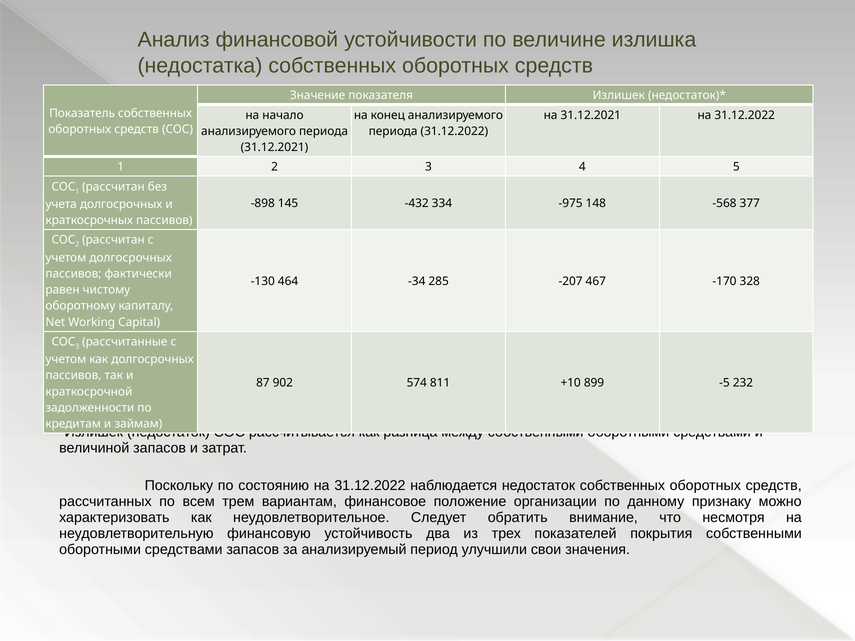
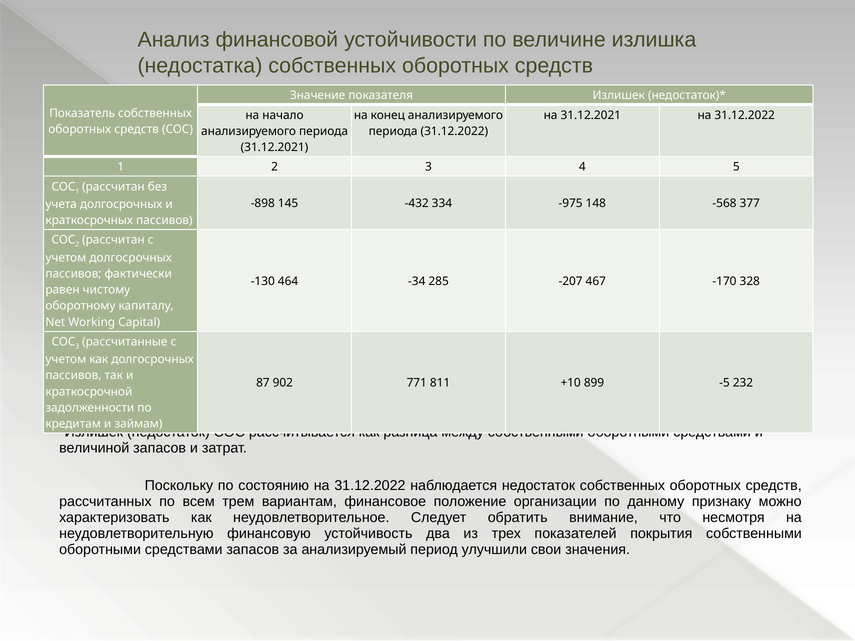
574: 574 -> 771
